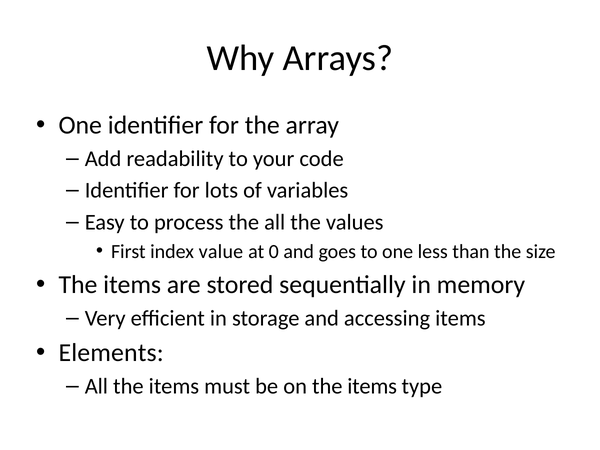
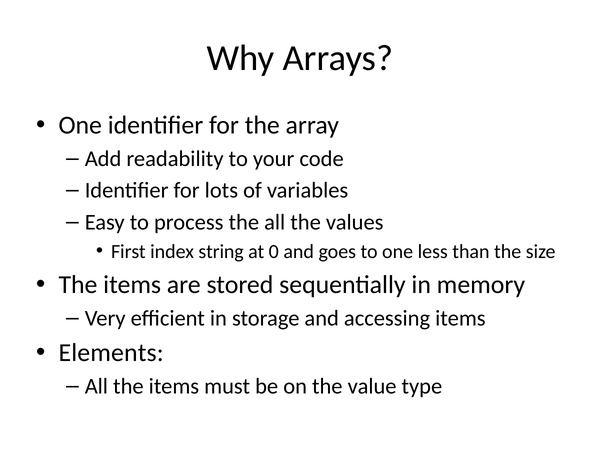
value: value -> string
on the items: items -> value
